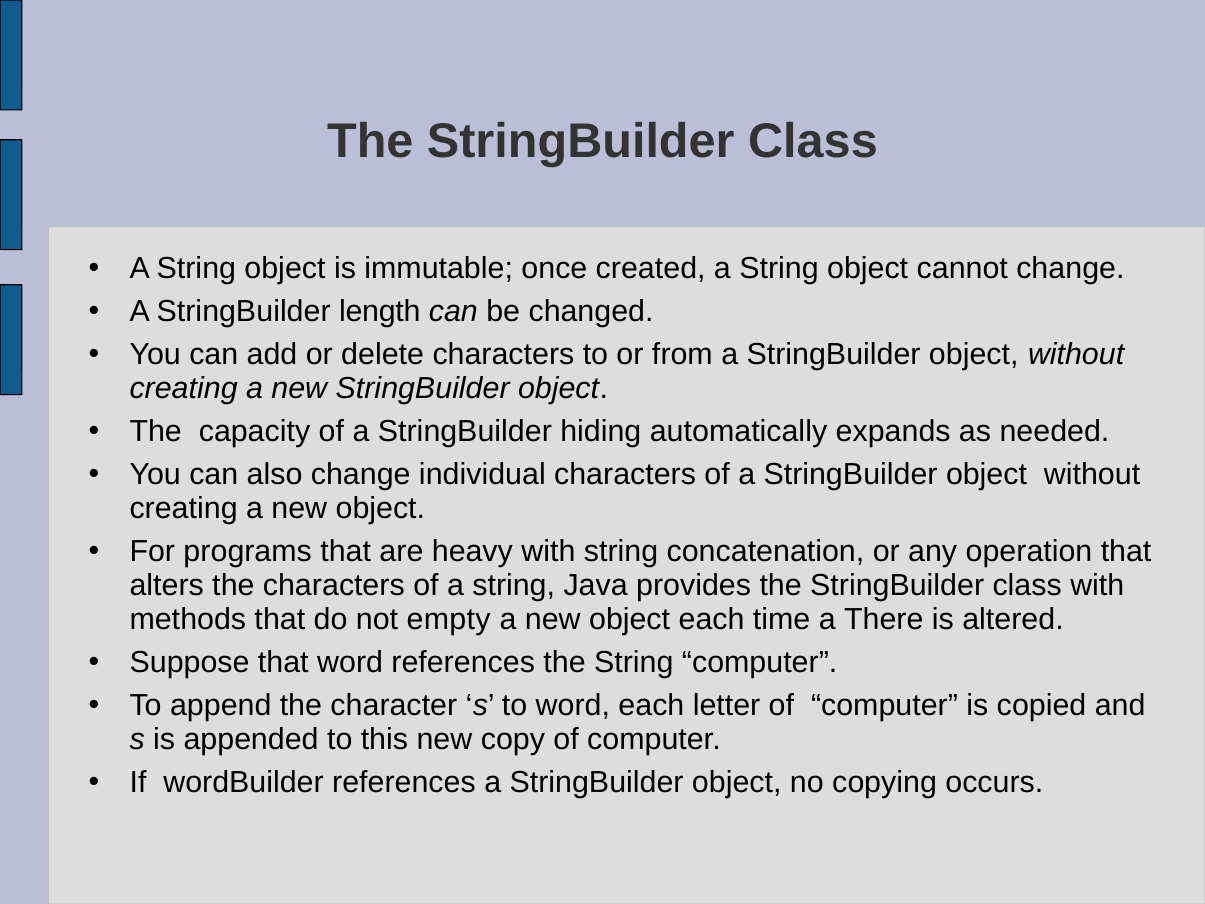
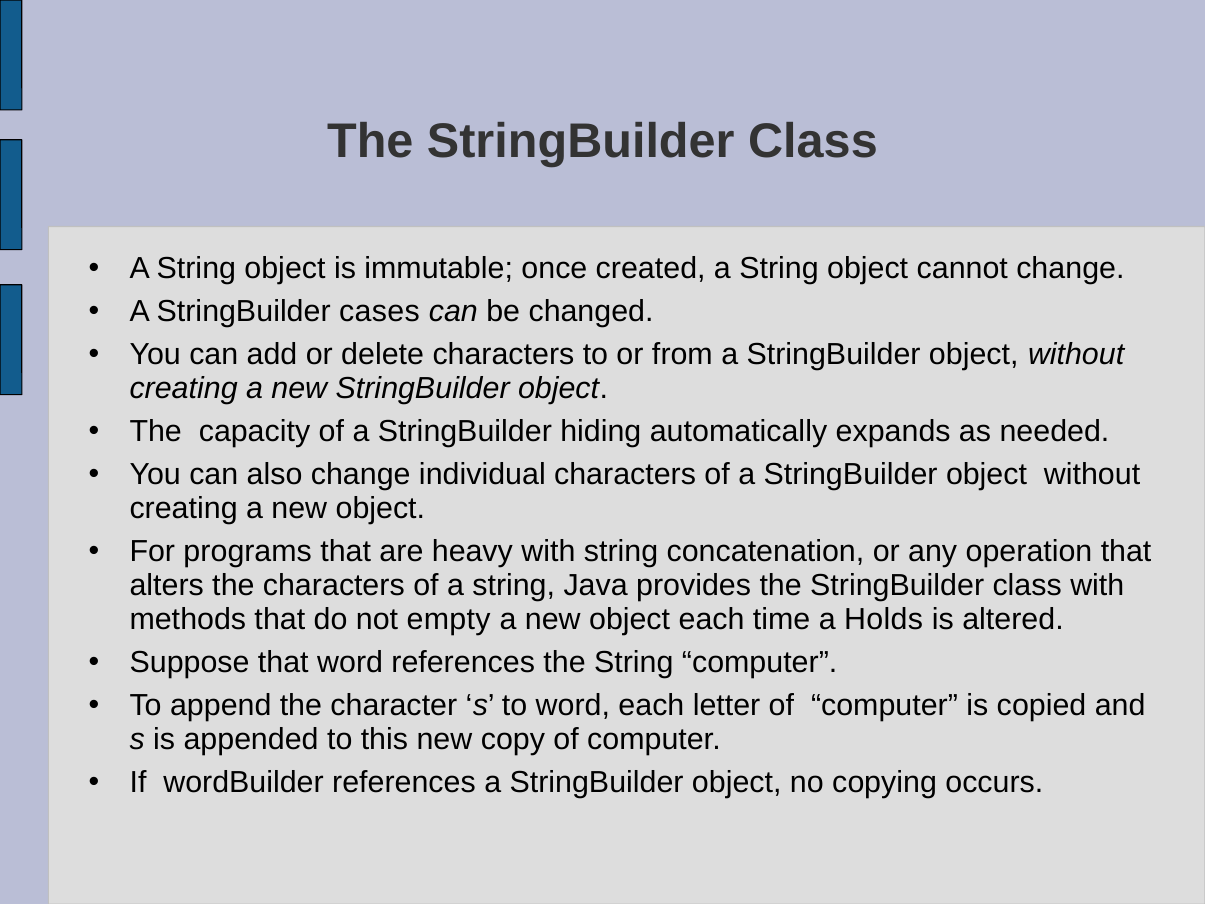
length: length -> cases
There: There -> Holds
